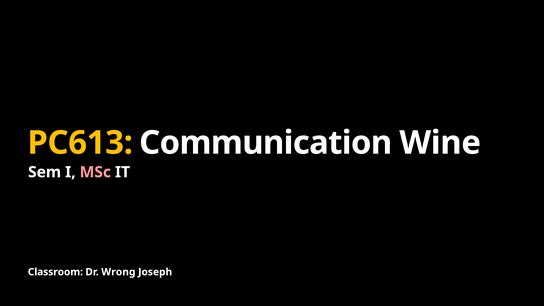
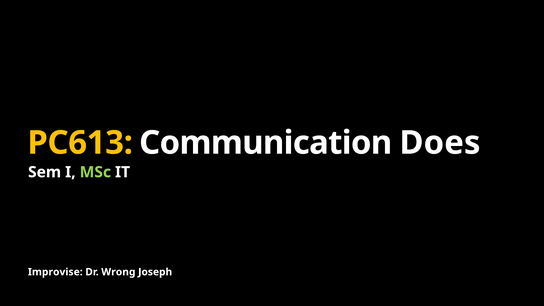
Wine: Wine -> Does
MSc colour: pink -> light green
Classroom: Classroom -> Improvise
